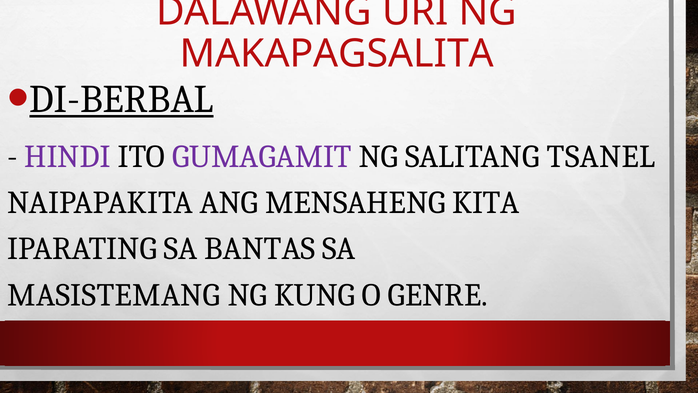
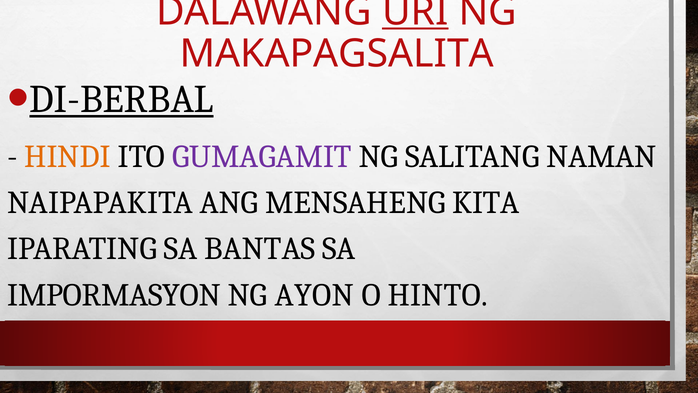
URI underline: none -> present
HINDI colour: purple -> orange
TSANEL: TSANEL -> NAMAN
MASISTEMANG: MASISTEMANG -> IMPORMASYON
KUNG: KUNG -> AYON
GENRE: GENRE -> HINTO
